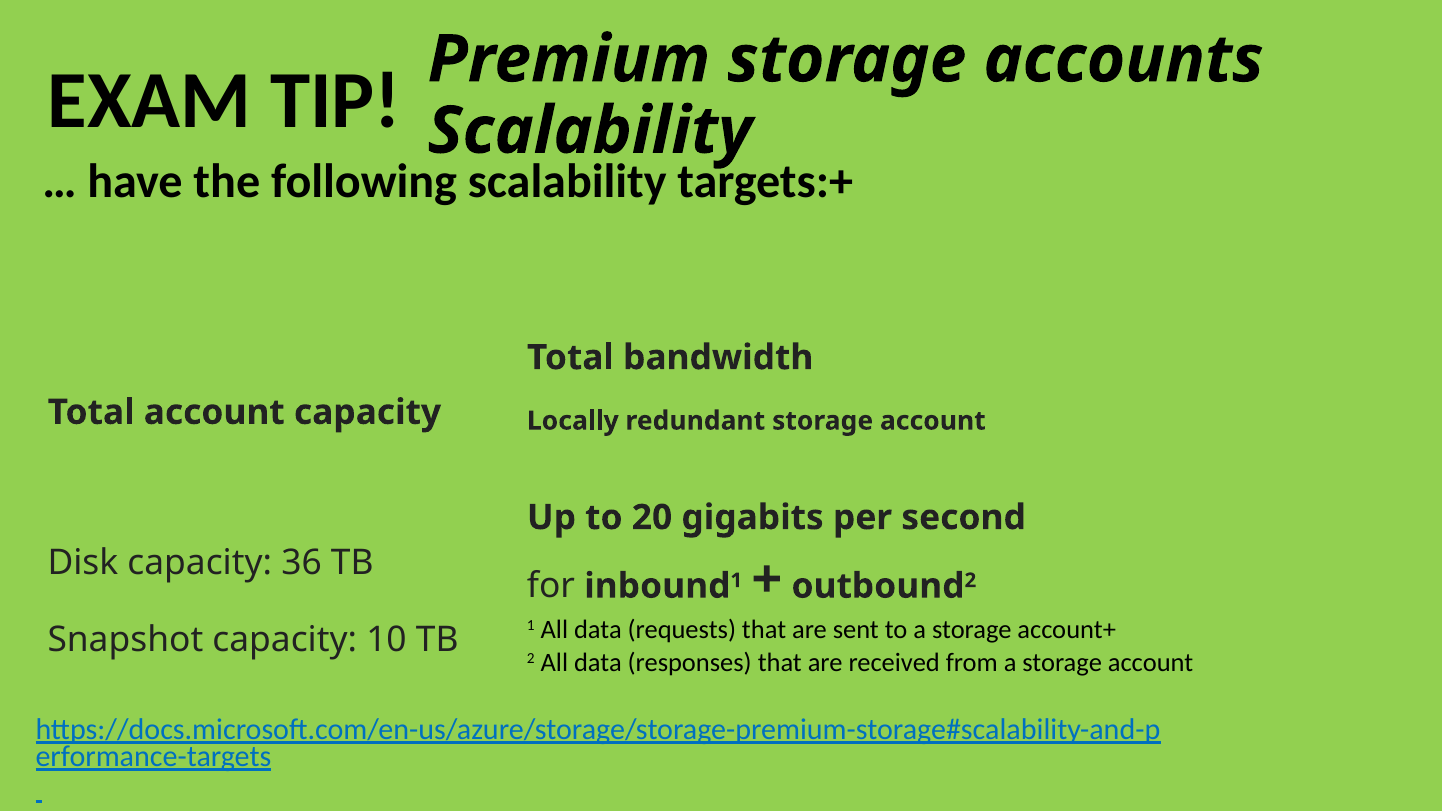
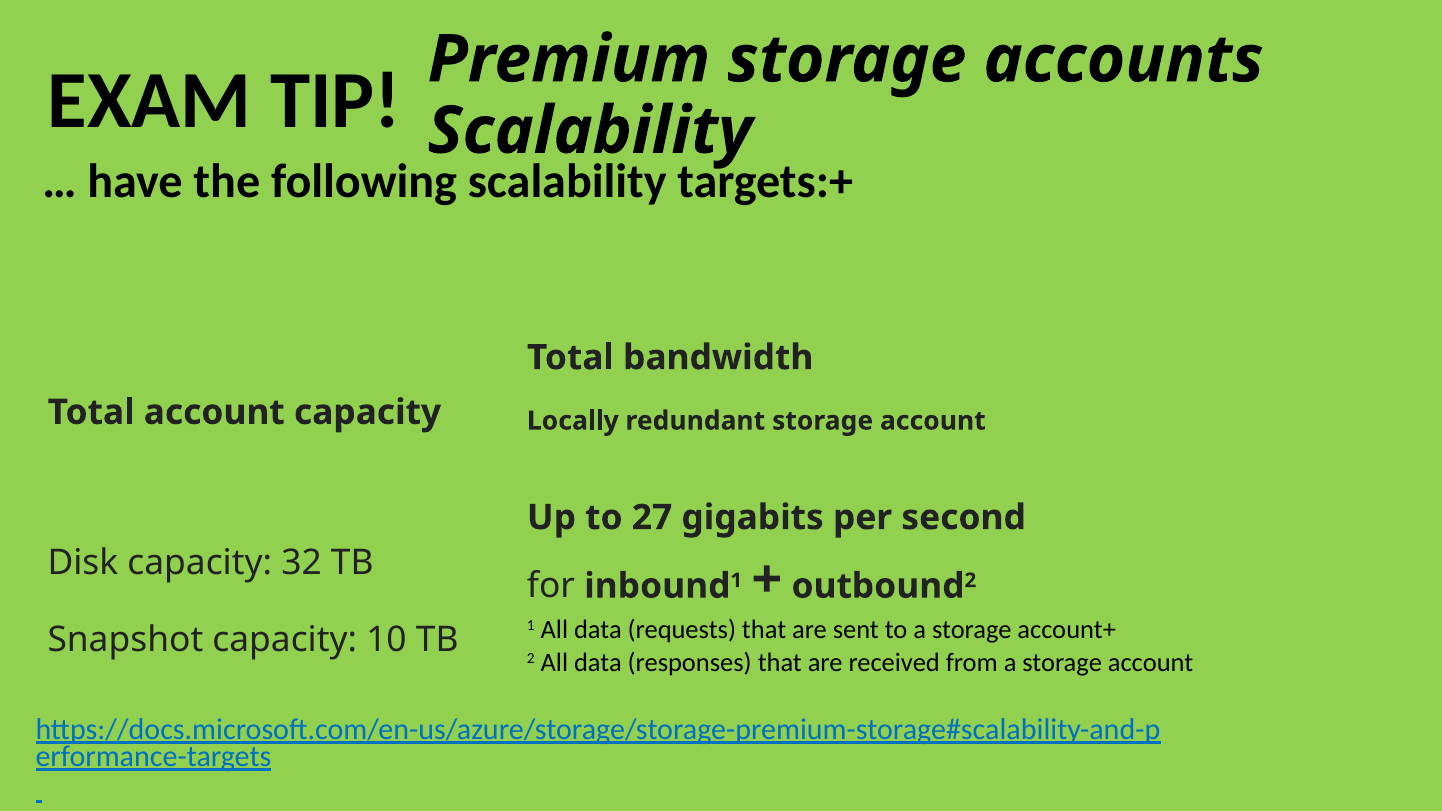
20: 20 -> 27
36: 36 -> 32
